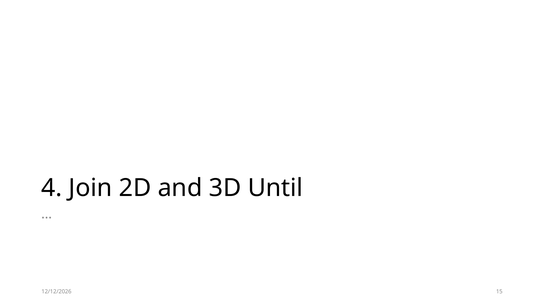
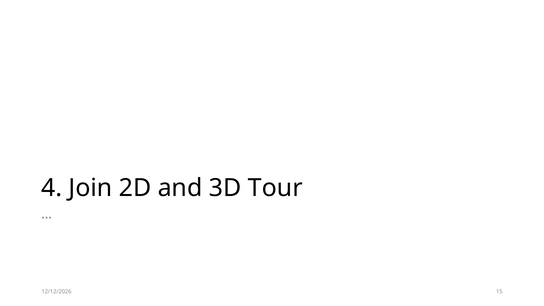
Until: Until -> Tour
